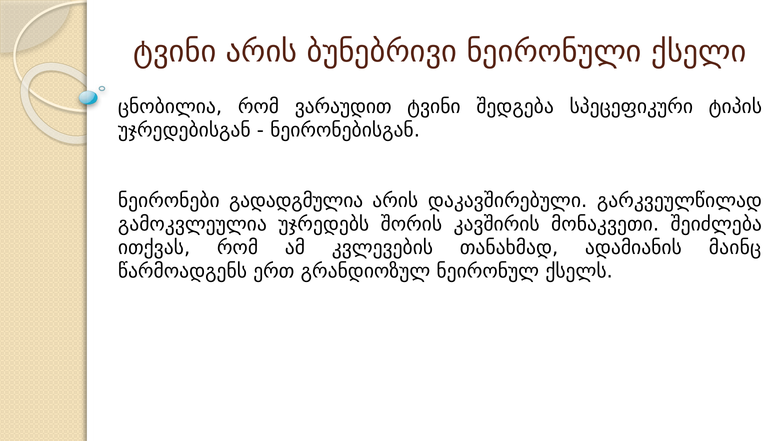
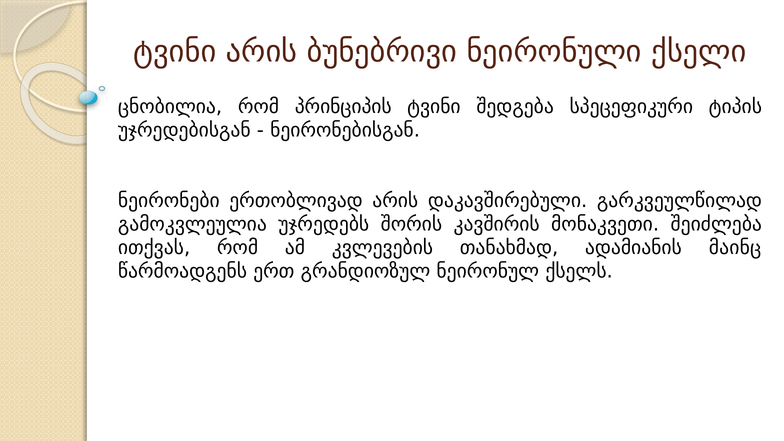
ვარაუდით: ვარაუდით -> პრინციპის
გადადგმულია: გადადგმულია -> ერთობლივად
